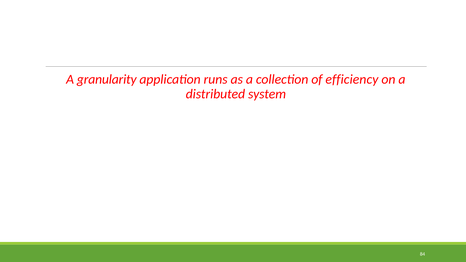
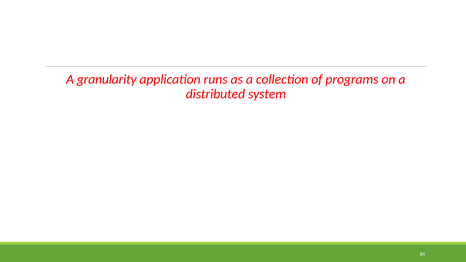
efficiency: efficiency -> programs
